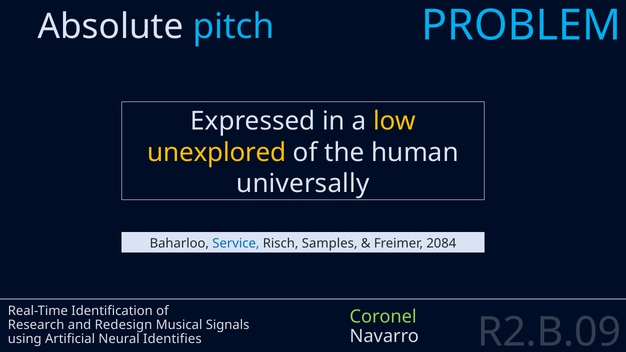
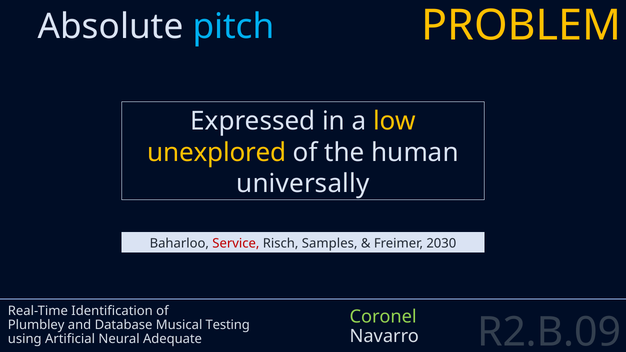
PROBLEM colour: light blue -> yellow
Service colour: blue -> red
2084: 2084 -> 2030
Research: Research -> Plumbley
Redesign: Redesign -> Database
Signals: Signals -> Testing
Identifies: Identifies -> Adequate
